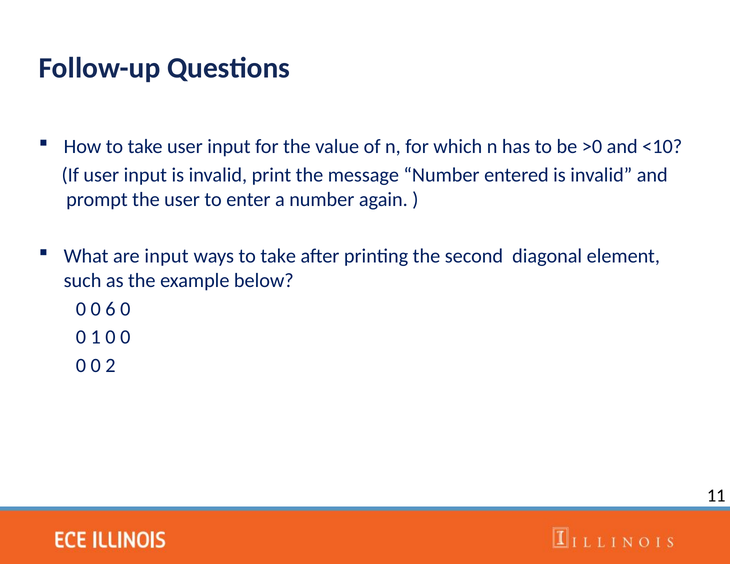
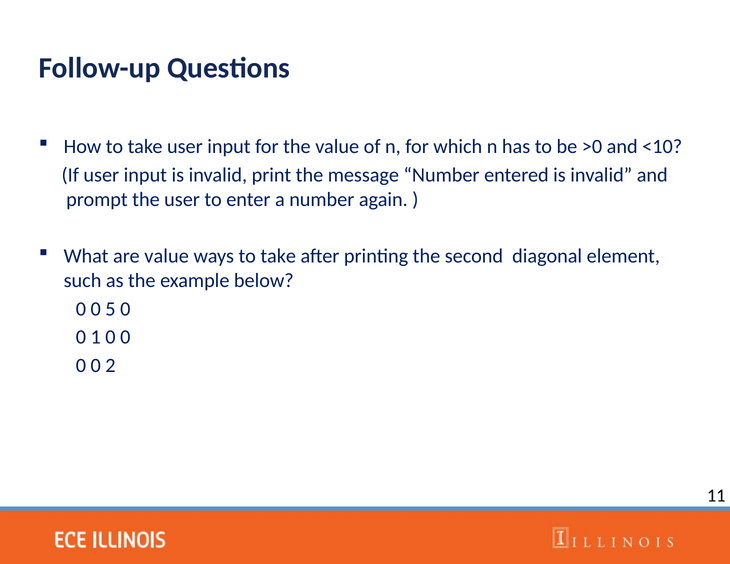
are input: input -> value
6: 6 -> 5
